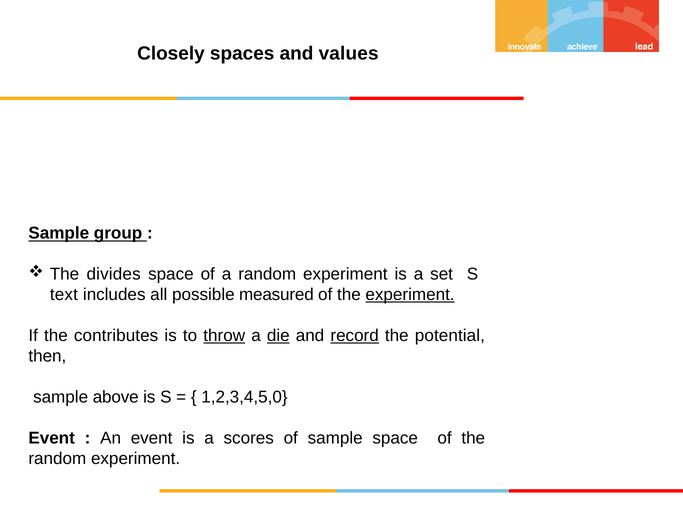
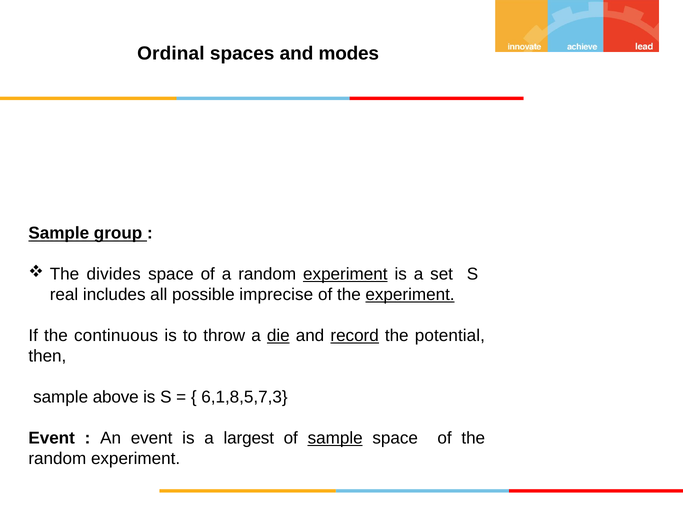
Closely: Closely -> Ordinal
values: values -> modes
experiment at (345, 274) underline: none -> present
text: text -> real
measured: measured -> imprecise
contributes: contributes -> continuous
throw underline: present -> none
1,2,3,4,5,0: 1,2,3,4,5,0 -> 6,1,8,5,7,3
scores: scores -> largest
sample at (335, 438) underline: none -> present
